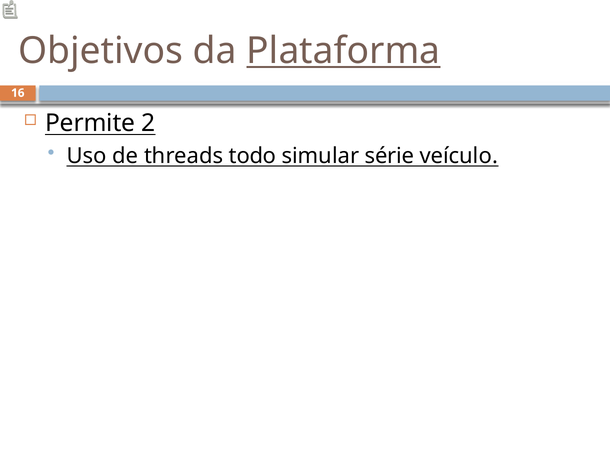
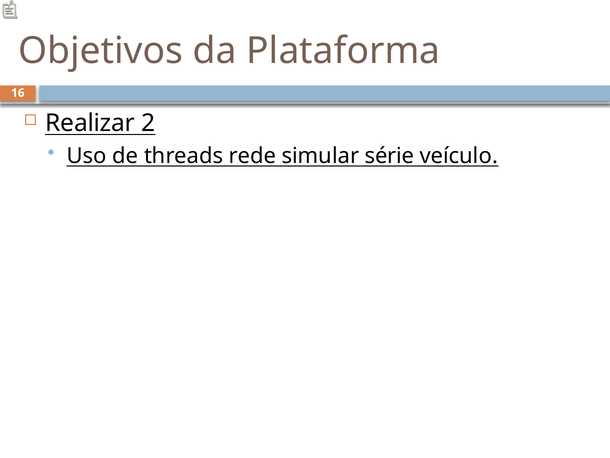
Plataforma underline: present -> none
Permite: Permite -> Realizar
todo: todo -> rede
